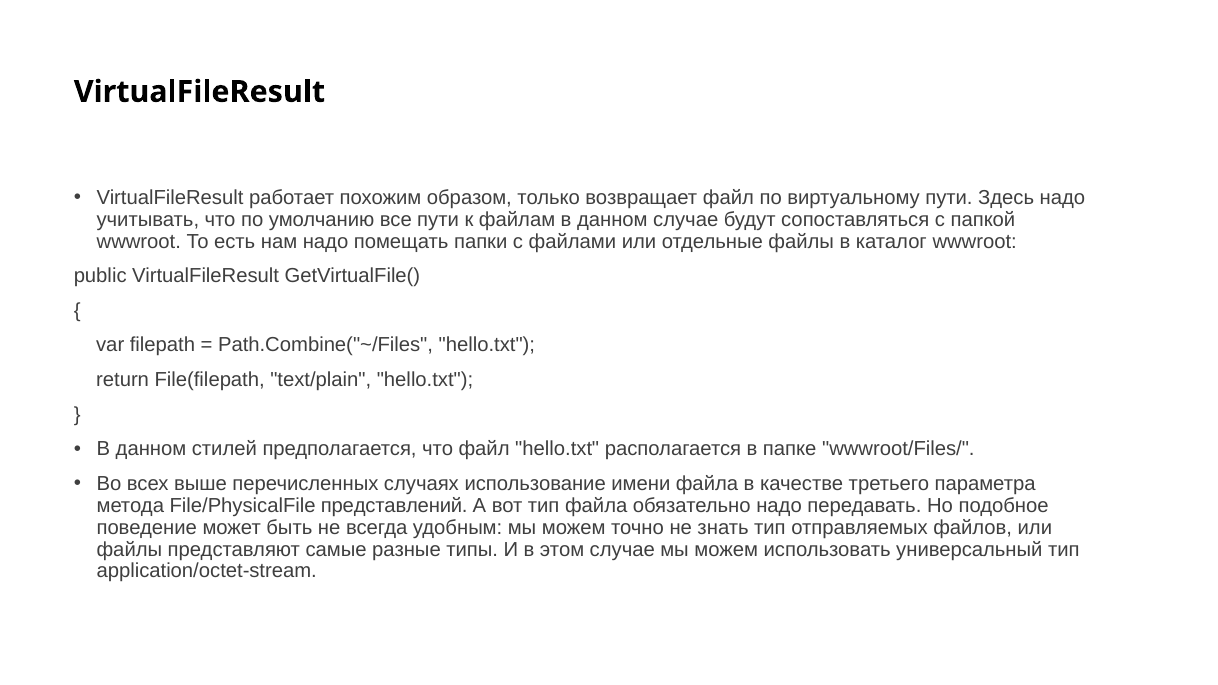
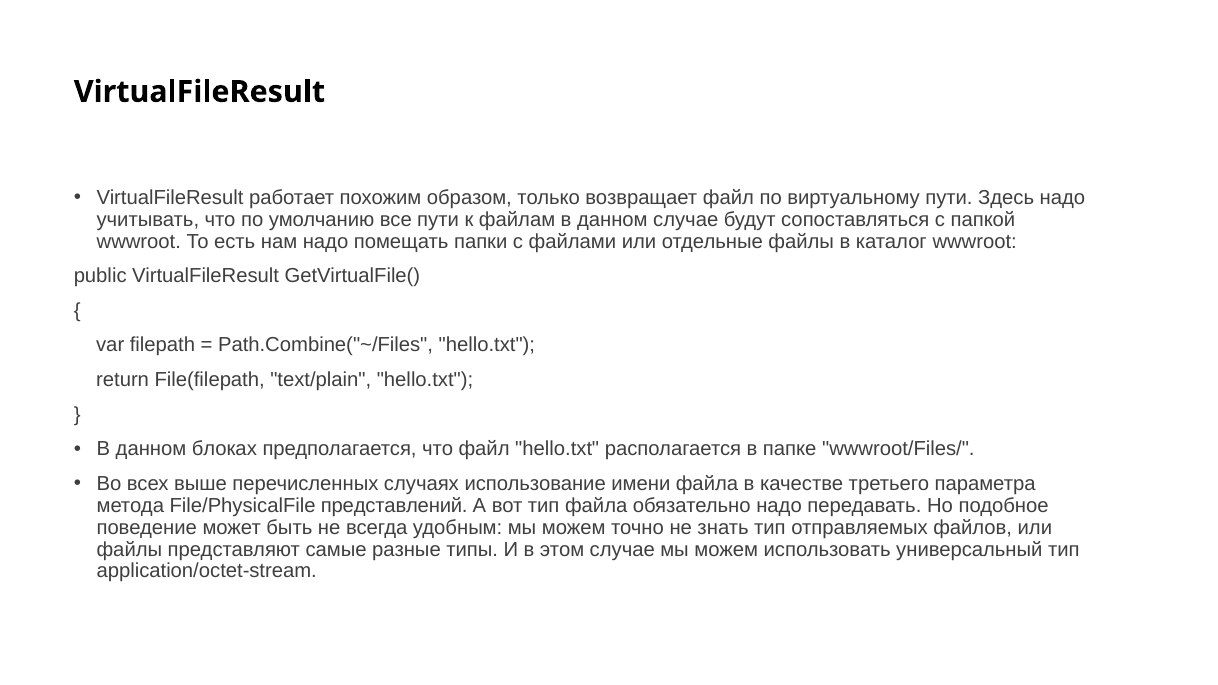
стилей: стилей -> блоках
